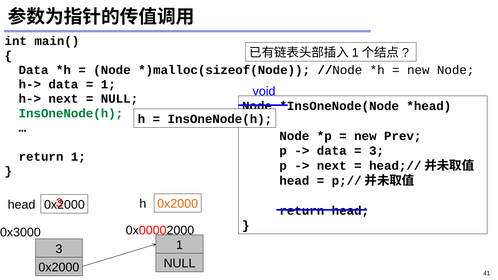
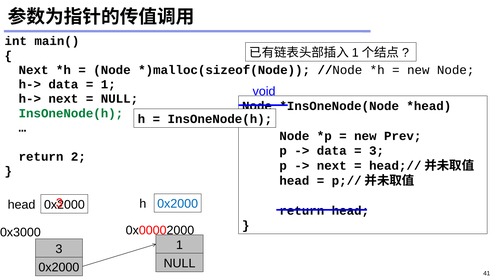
Data at (34, 70): Data -> Next
return 1: 1 -> 2
0x2000 at (178, 204) colour: orange -> blue
